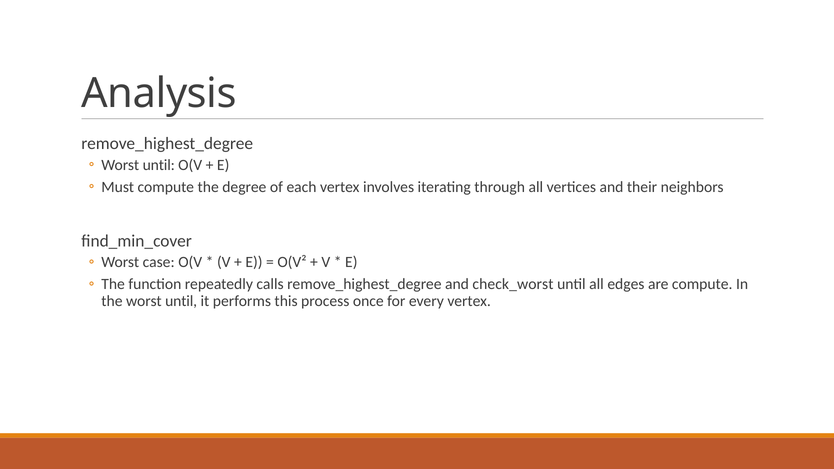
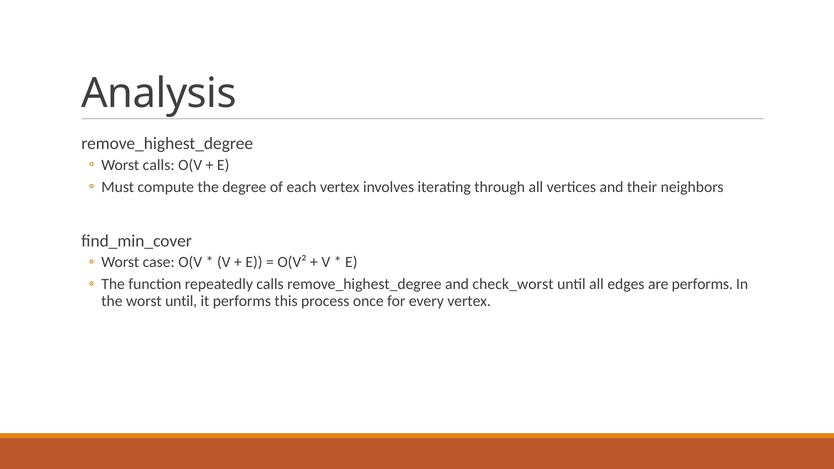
until at (159, 165): until -> calls
are compute: compute -> performs
